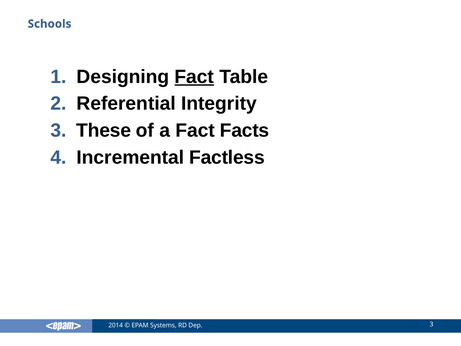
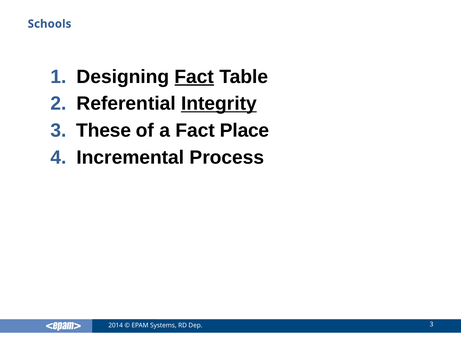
Integrity underline: none -> present
Facts: Facts -> Place
Factless: Factless -> Process
